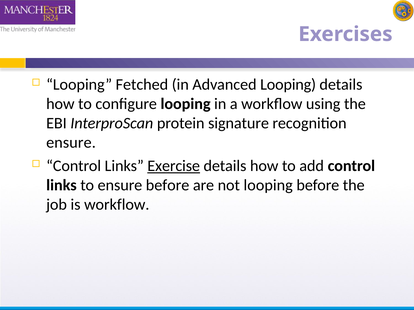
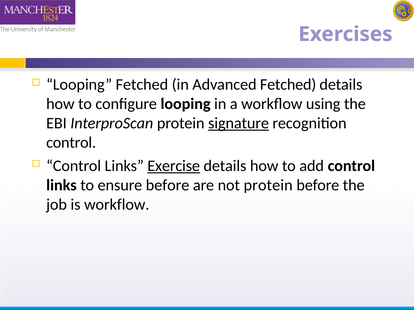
Advanced Looping: Looping -> Fetched
signature underline: none -> present
ensure at (71, 143): ensure -> control
not looping: looping -> protein
